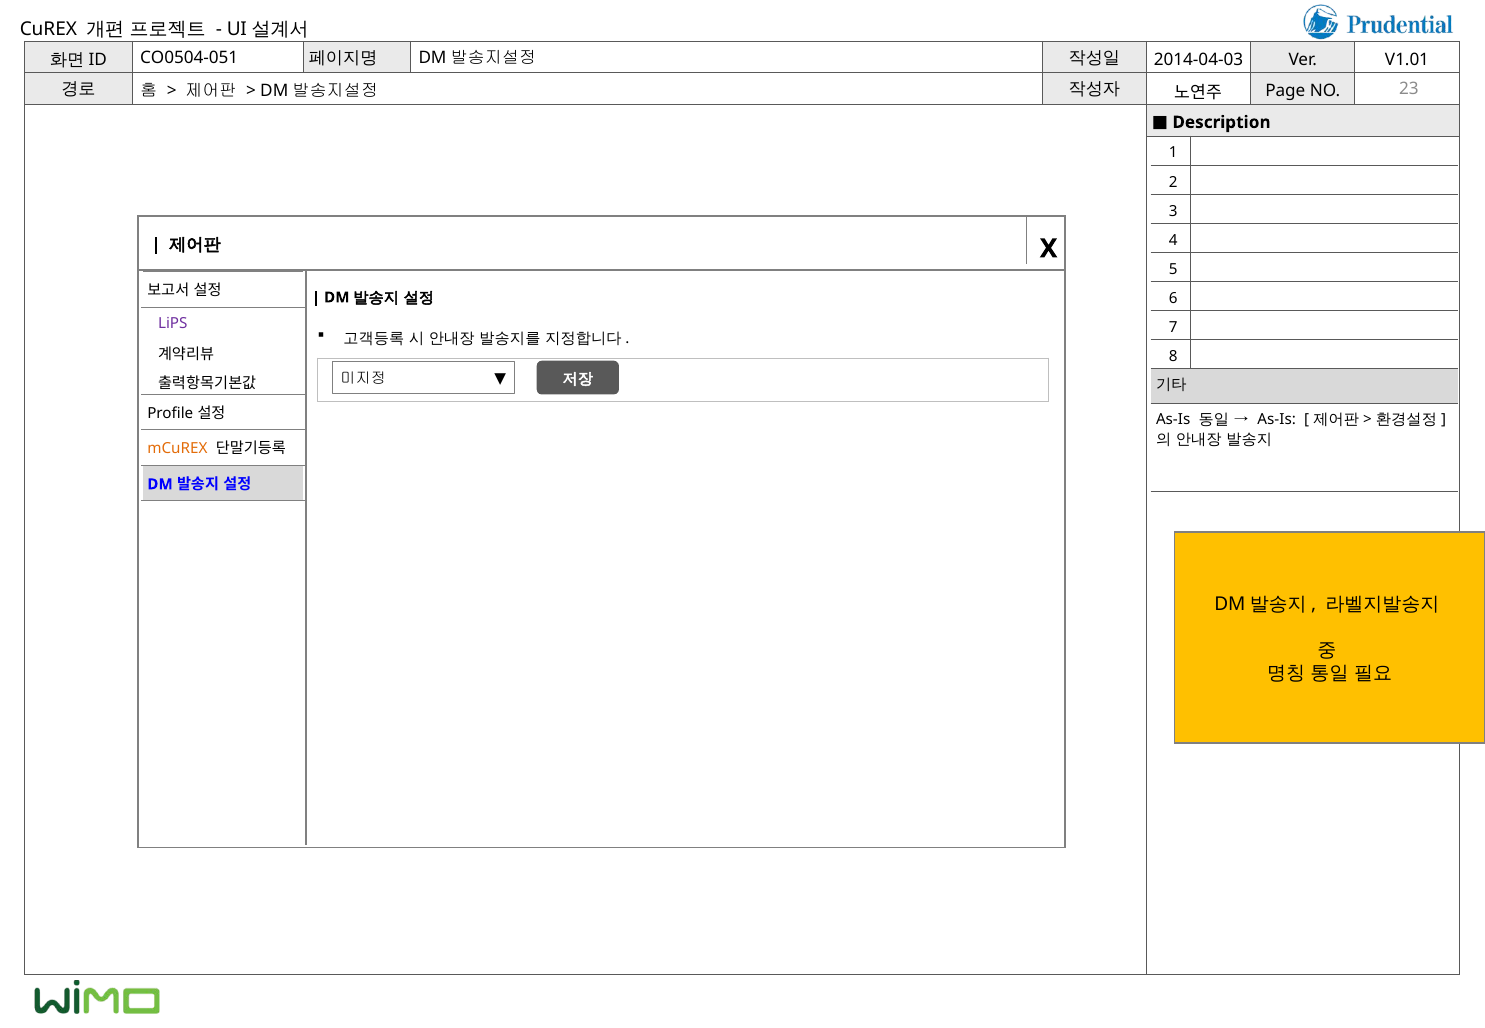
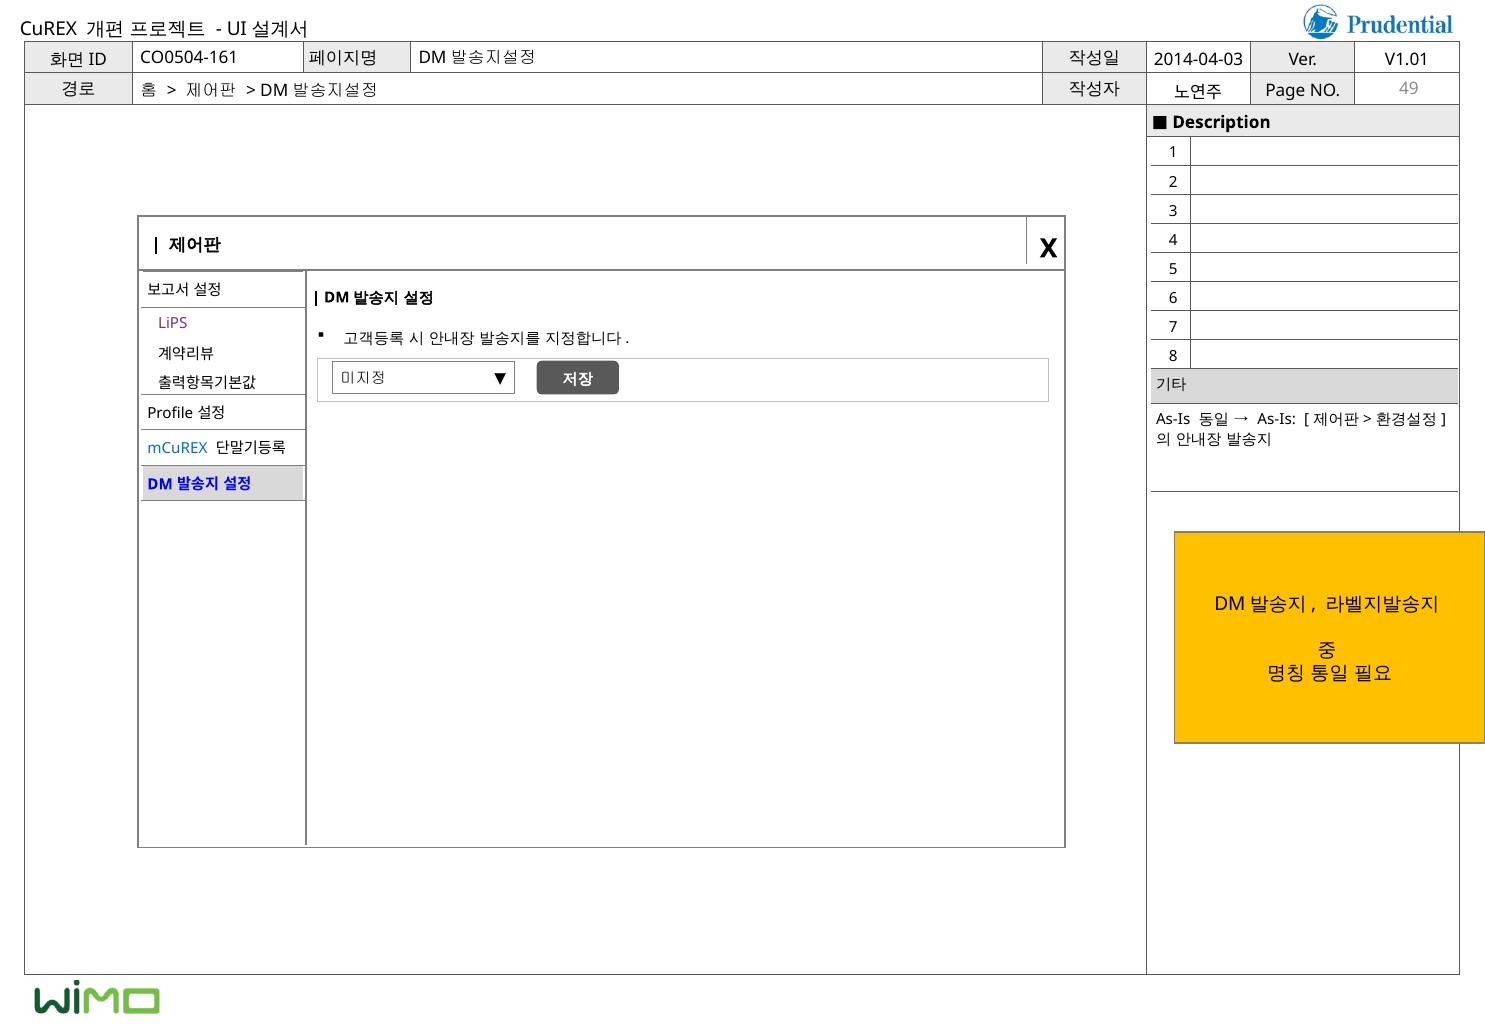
CO0504-051: CO0504-051 -> CO0504-161
23: 23 -> 49
mCuREX colour: orange -> blue
